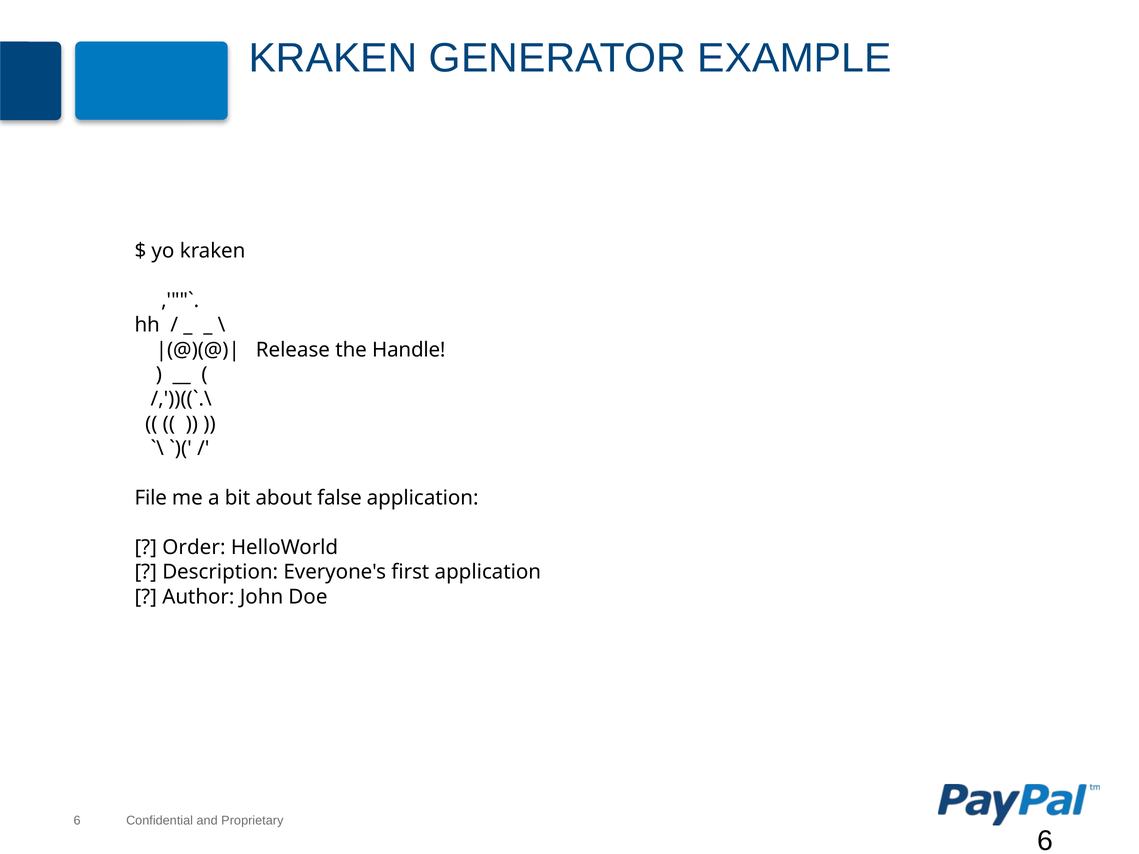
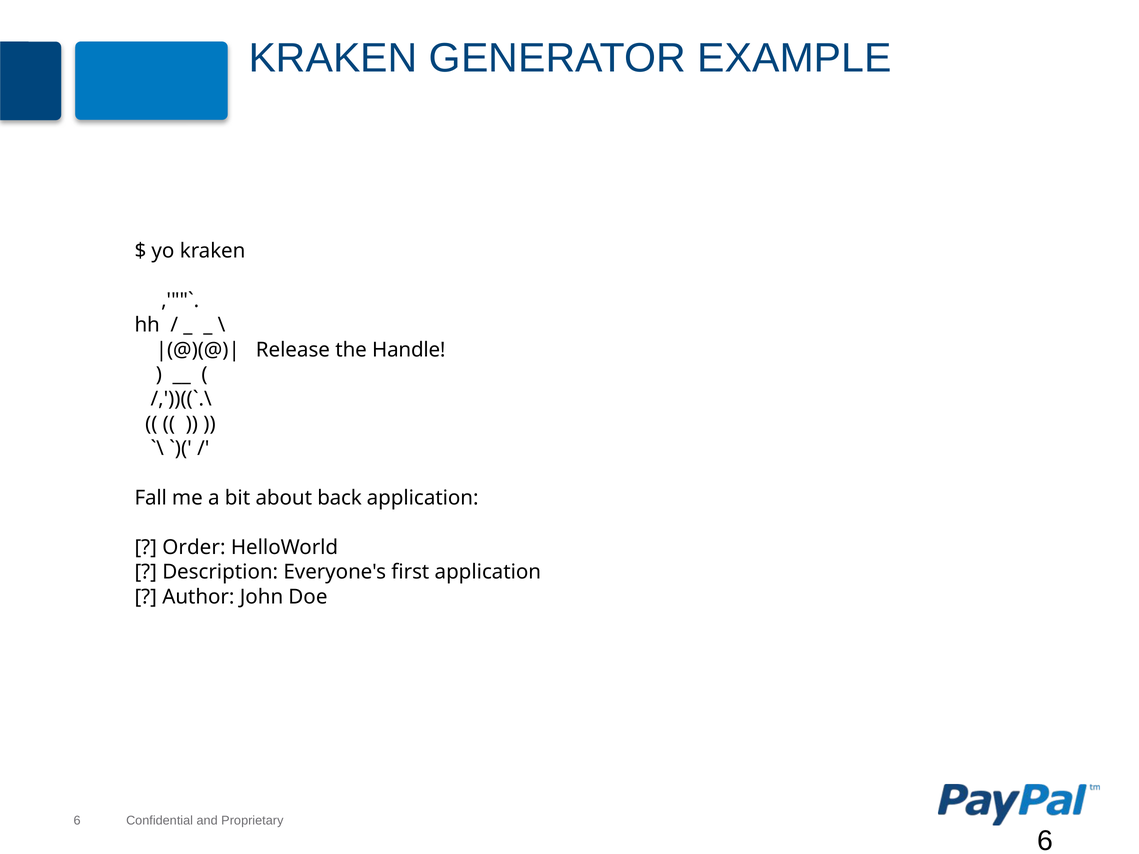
File: File -> Fall
false: false -> back
